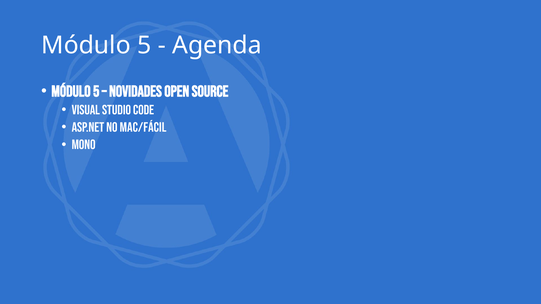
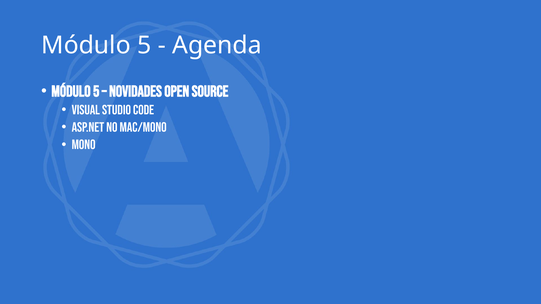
mac/Fácil: mac/Fácil -> mac/Mono
